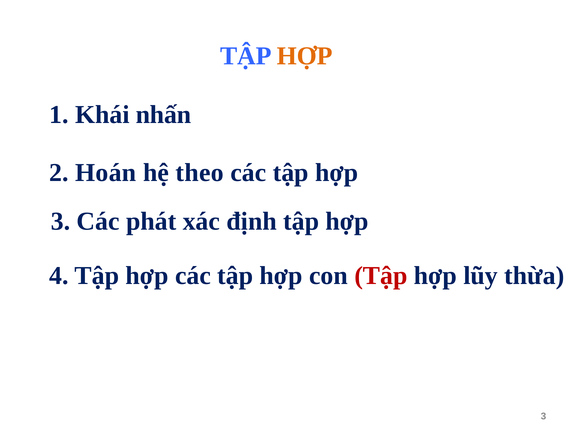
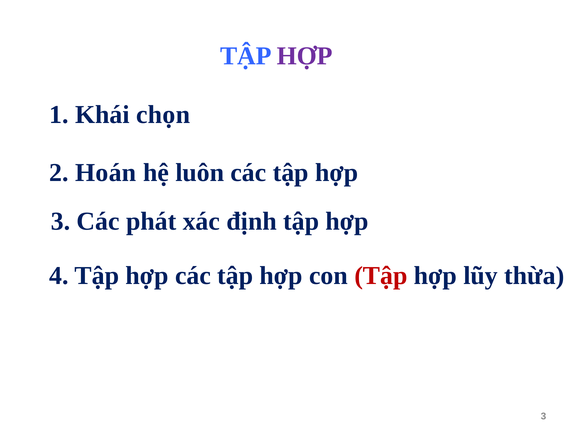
HỢP at (305, 56) colour: orange -> purple
nhấn: nhấn -> chọn
theo: theo -> luôn
